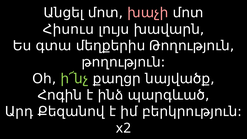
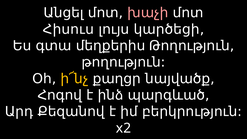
խավարն: խավարն -> կարծեցի
ի՜նչ colour: light green -> yellow
Հոգին: Հոգին -> Հոգով
